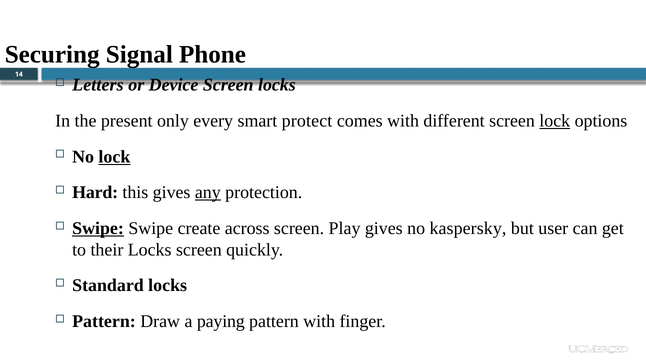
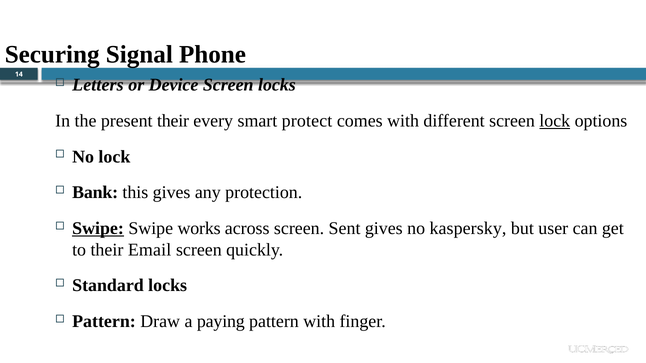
present only: only -> their
lock at (114, 157) underline: present -> none
Hard: Hard -> Bank
any underline: present -> none
create: create -> works
Play: Play -> Sent
their Locks: Locks -> Email
